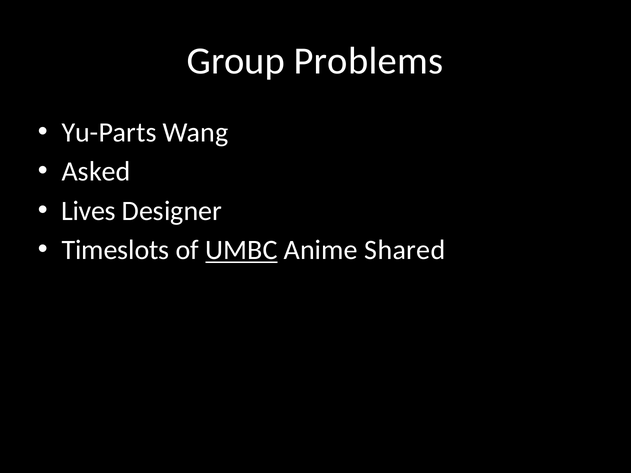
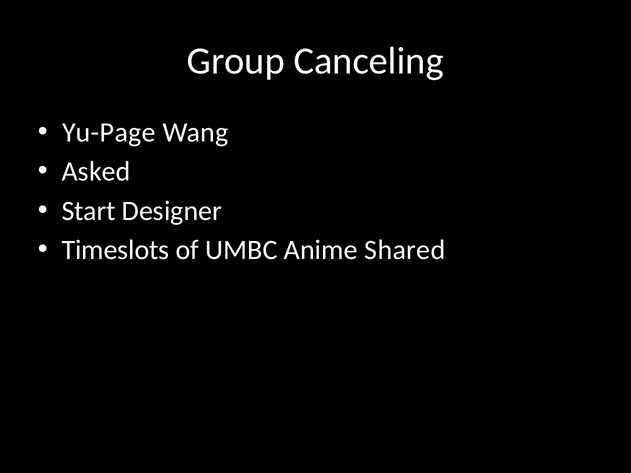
Problems: Problems -> Canceling
Yu-Parts: Yu-Parts -> Yu-Page
Lives: Lives -> Start
UMBC underline: present -> none
